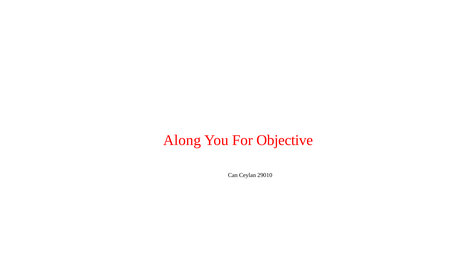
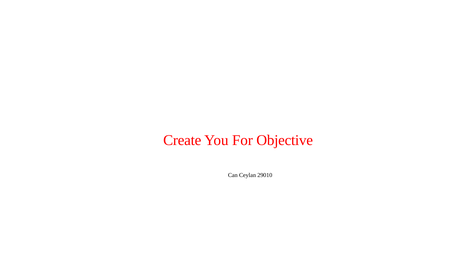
Along: Along -> Create
